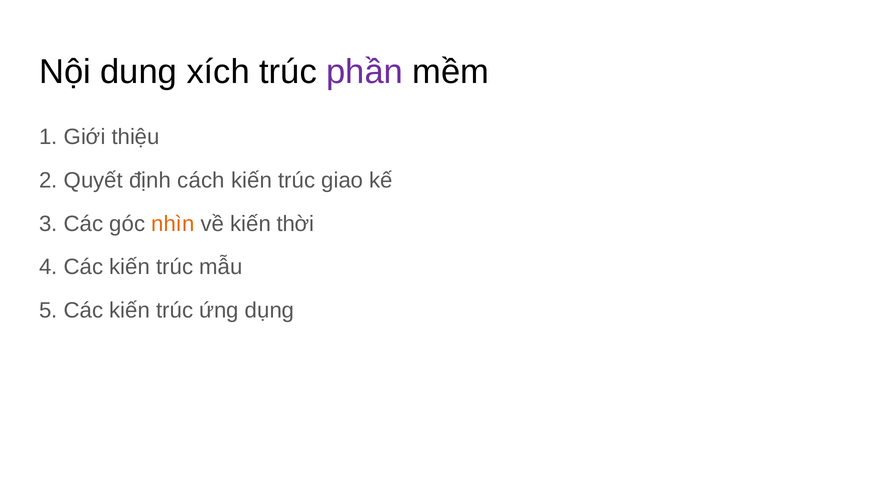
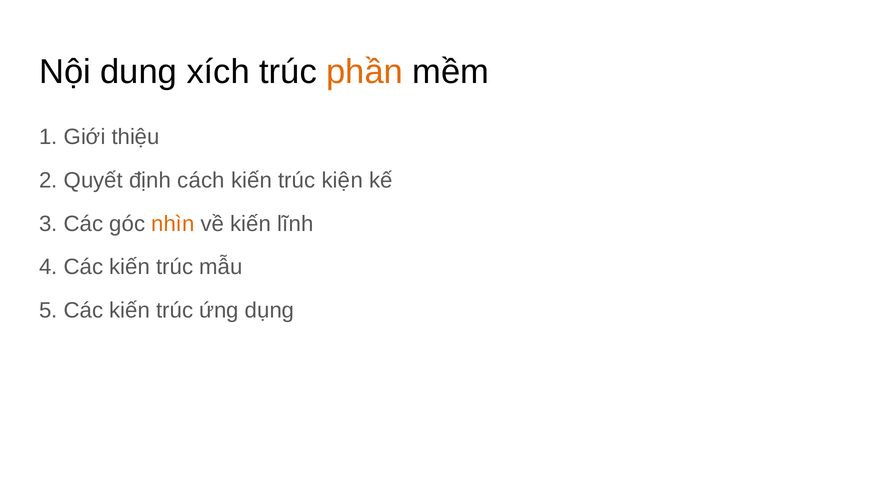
phần colour: purple -> orange
giao: giao -> kiện
thời: thời -> lĩnh
